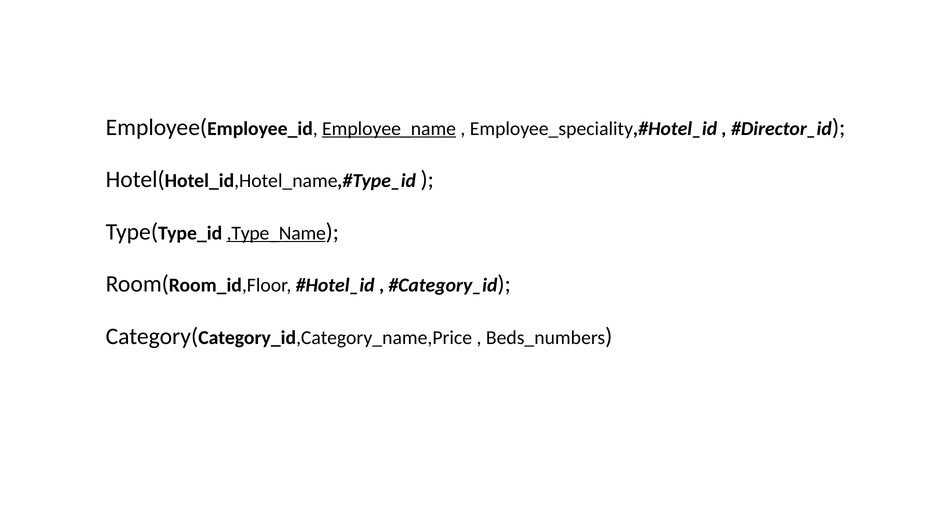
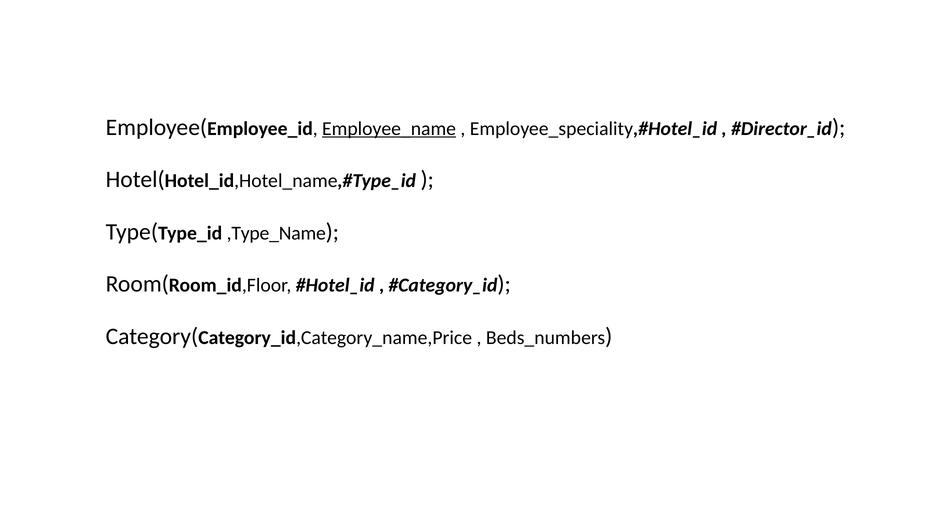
,Type_Name underline: present -> none
